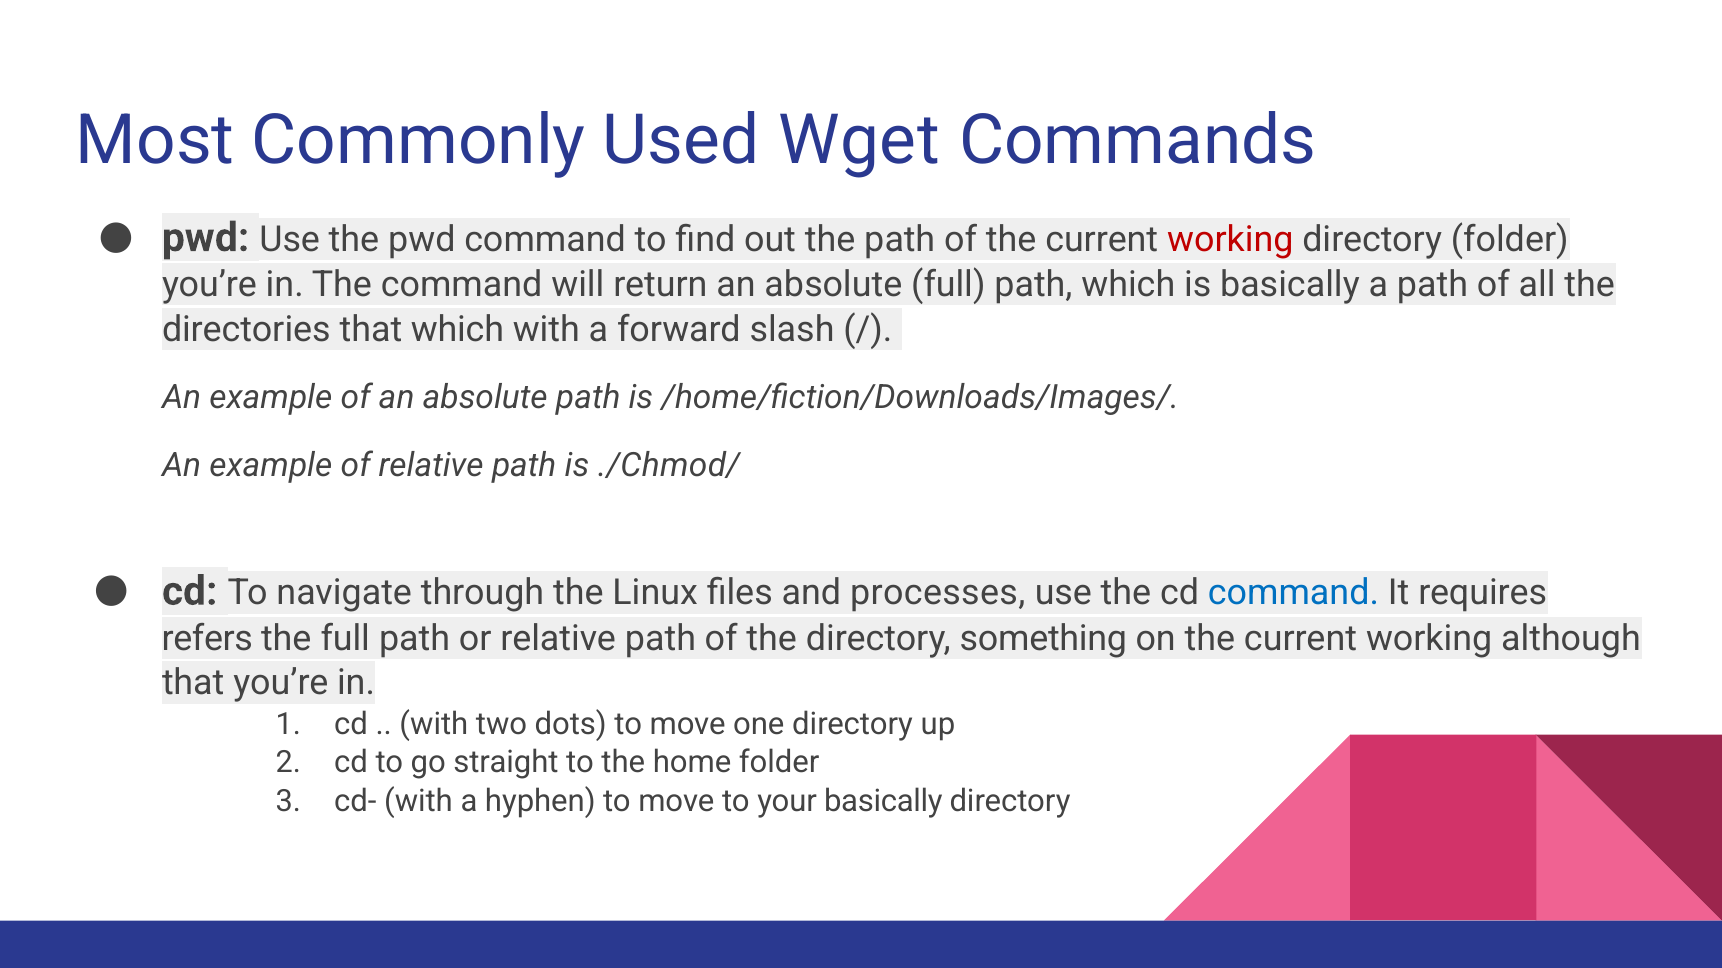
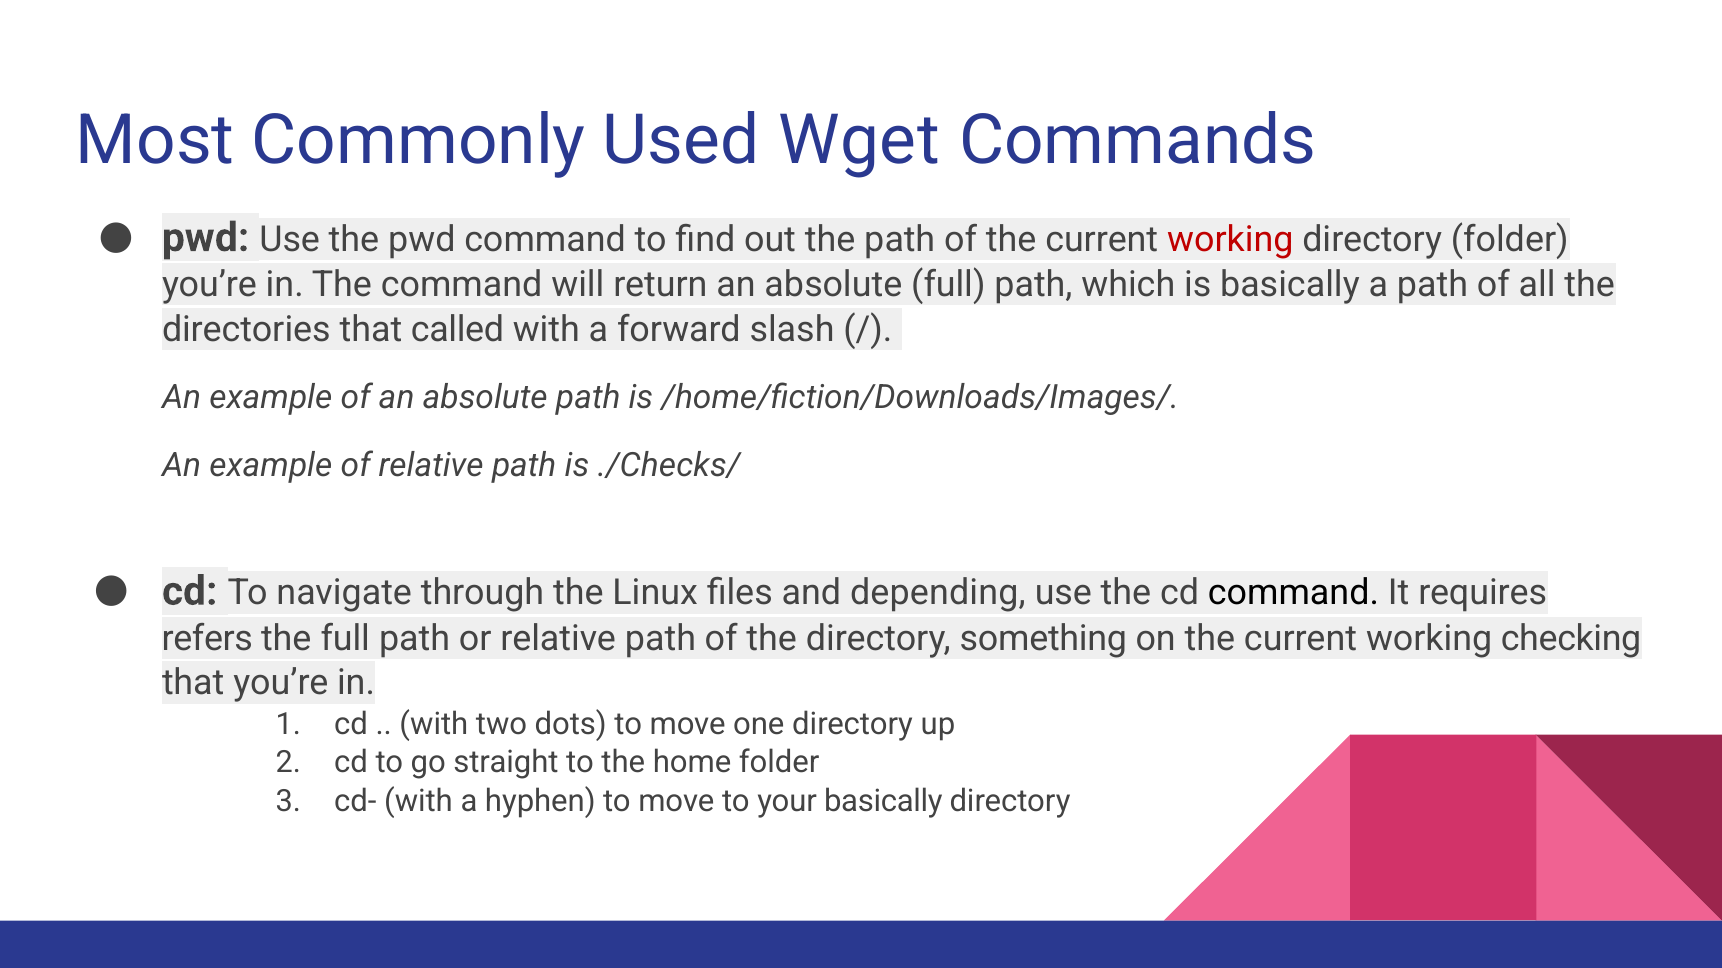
that which: which -> called
./Chmod/: ./Chmod/ -> ./Checks/
processes: processes -> depending
command at (1293, 593) colour: blue -> black
although: although -> checking
